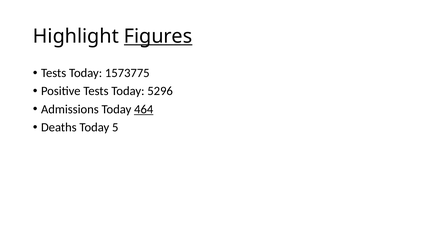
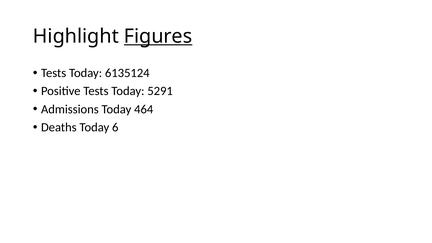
1573775: 1573775 -> 6135124
5296: 5296 -> 5291
464 underline: present -> none
5: 5 -> 6
